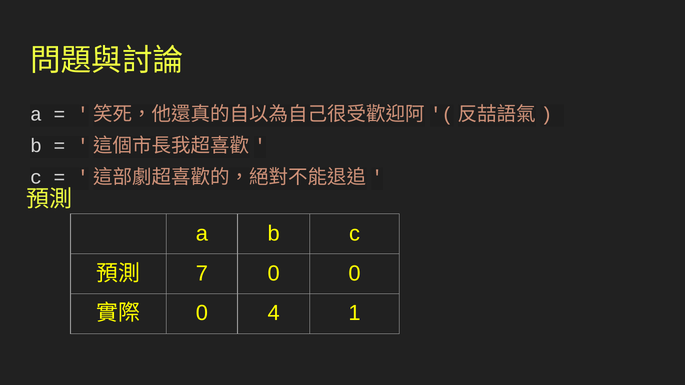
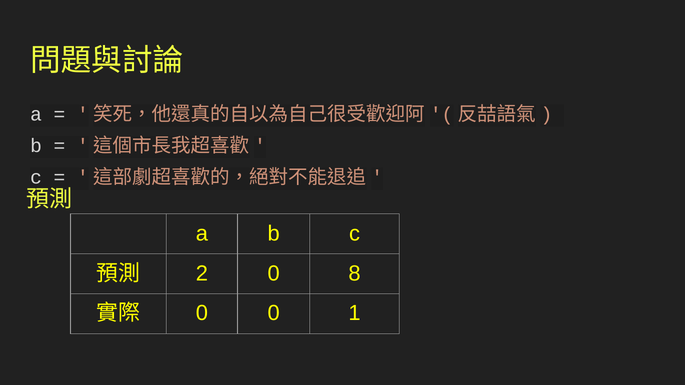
7: 7 -> 2
0 0: 0 -> 8
0 4: 4 -> 0
